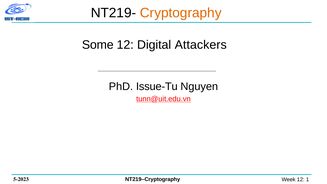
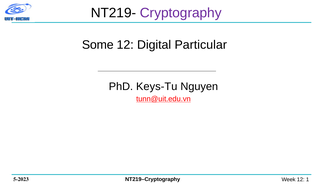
Cryptography colour: orange -> purple
Attackers: Attackers -> Particular
Issue-Tu: Issue-Tu -> Keys-Tu
